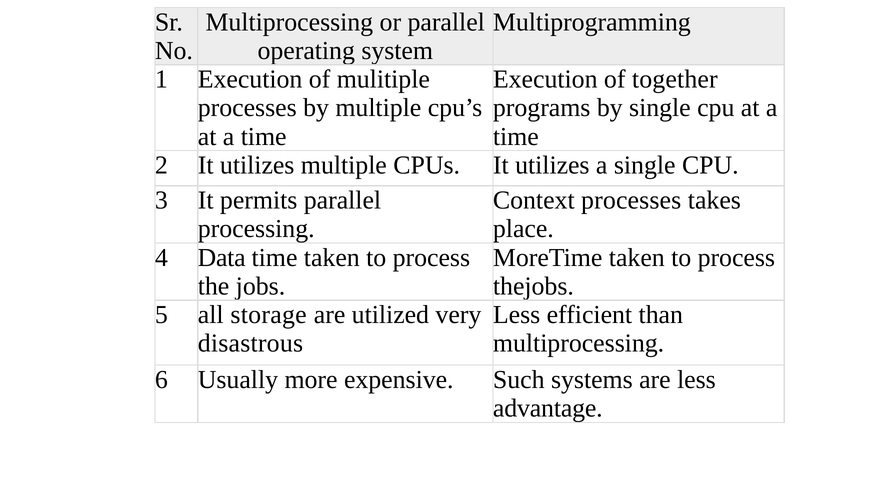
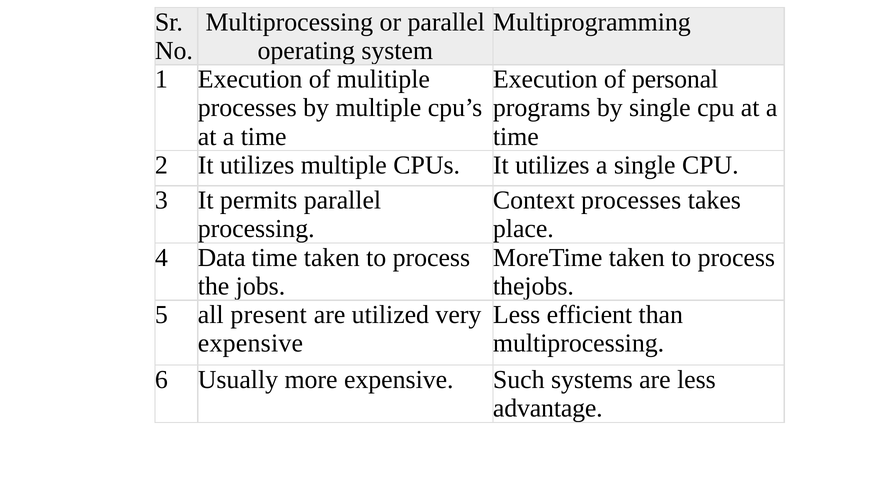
together: together -> personal
storage: storage -> present
disastrous at (250, 343): disastrous -> expensive
